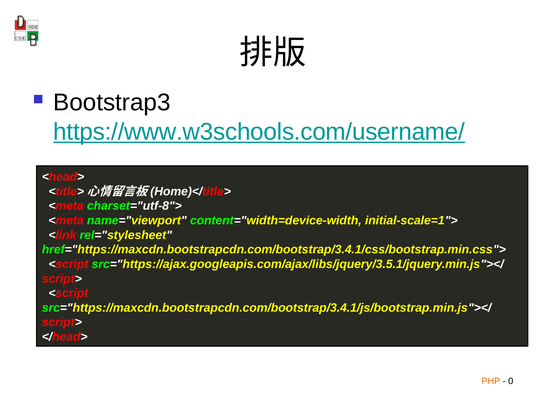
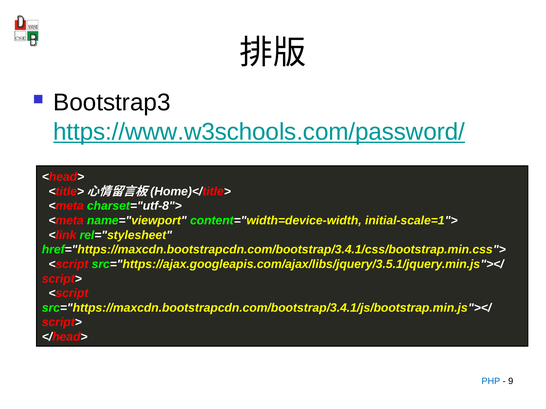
https://www.w3schools.com/username/: https://www.w3schools.com/username/ -> https://www.w3schools.com/password/
PHP colour: orange -> blue
0: 0 -> 9
